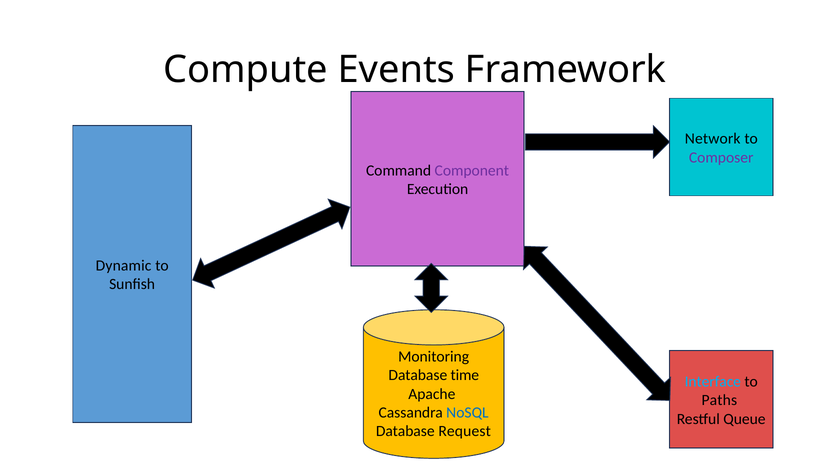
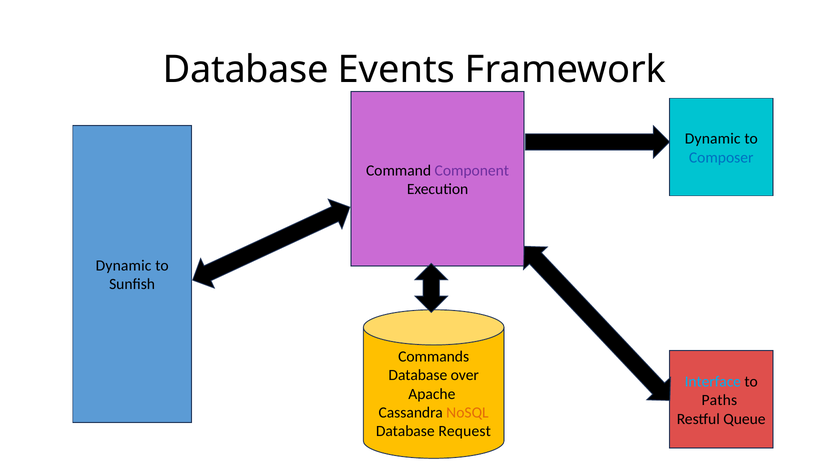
Compute at (246, 70): Compute -> Database
Network at (713, 139): Network -> Dynamic
Composer colour: purple -> blue
Monitoring: Monitoring -> Commands
time: time -> over
NoSQL colour: blue -> orange
